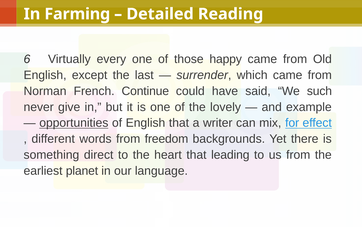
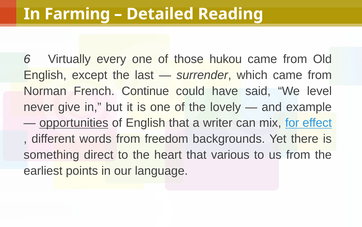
happy: happy -> hukou
such: such -> level
leading: leading -> various
planet: planet -> points
